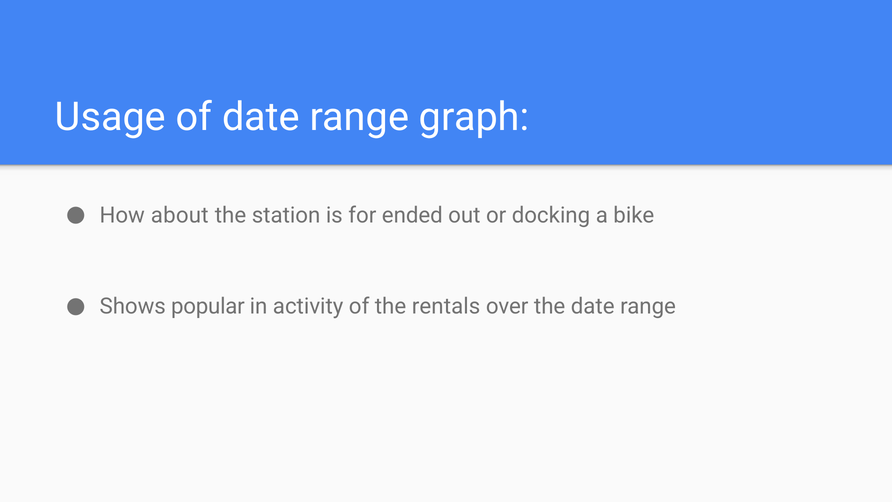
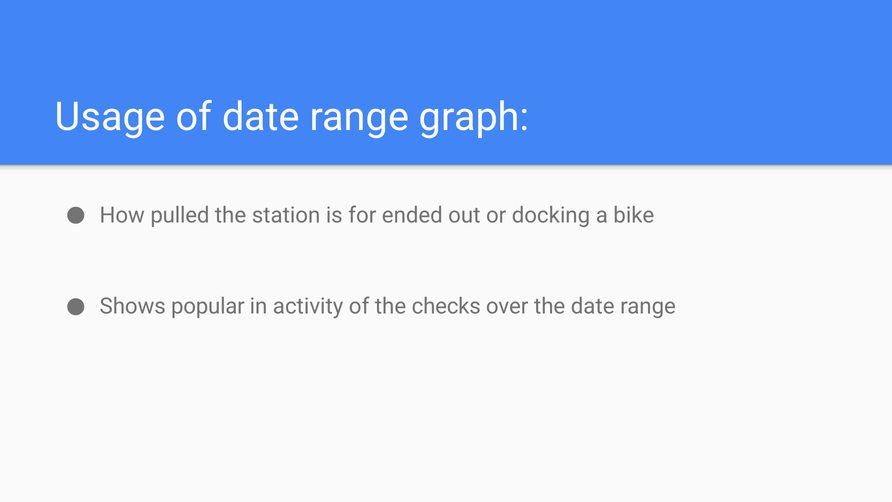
about: about -> pulled
rentals: rentals -> checks
